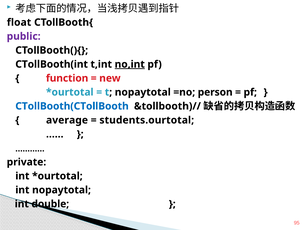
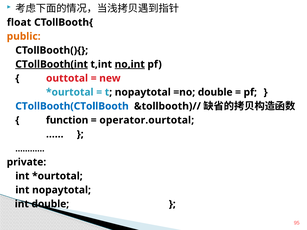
public colour: purple -> orange
CTollBooth(int underline: none -> present
function: function -> outtotal
=no person: person -> double
average: average -> function
students.ourtotal: students.ourtotal -> operator.ourtotal
